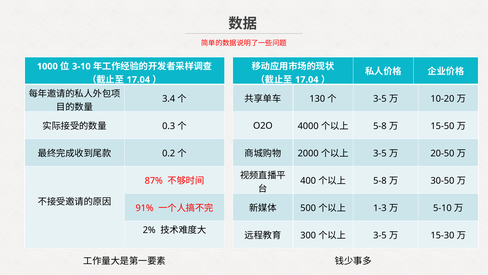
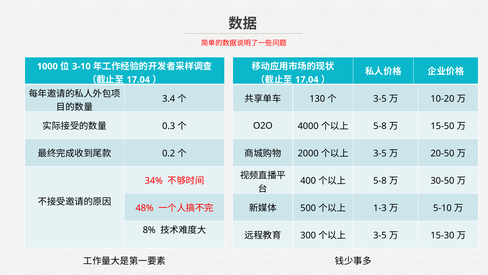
87%: 87% -> 34%
91%: 91% -> 48%
2%: 2% -> 8%
